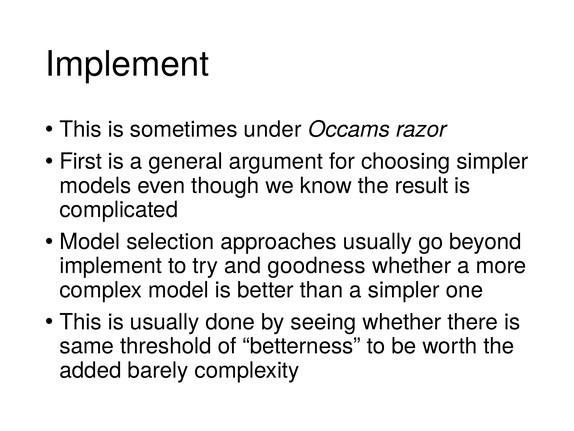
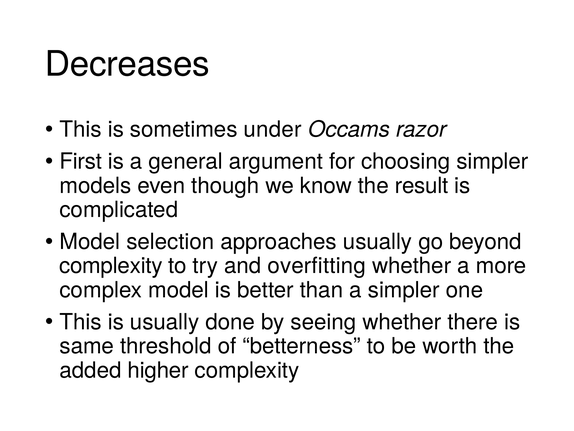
Implement at (127, 64): Implement -> Decreases
implement at (111, 266): implement -> complexity
goodness: goodness -> overfitting
barely: barely -> higher
